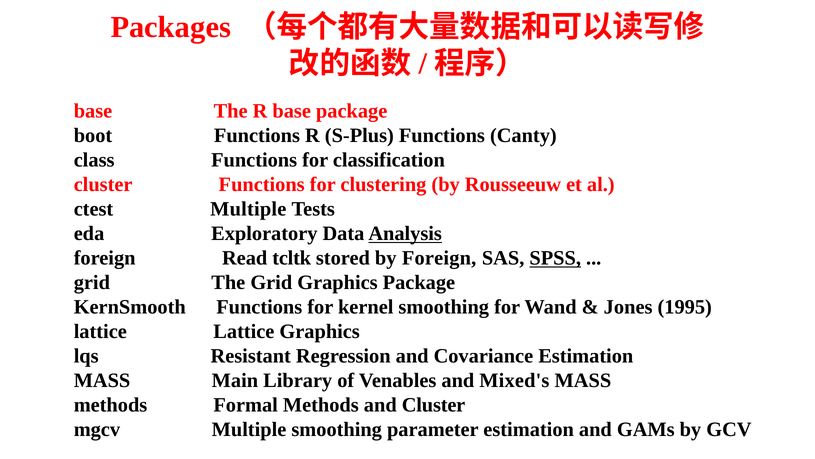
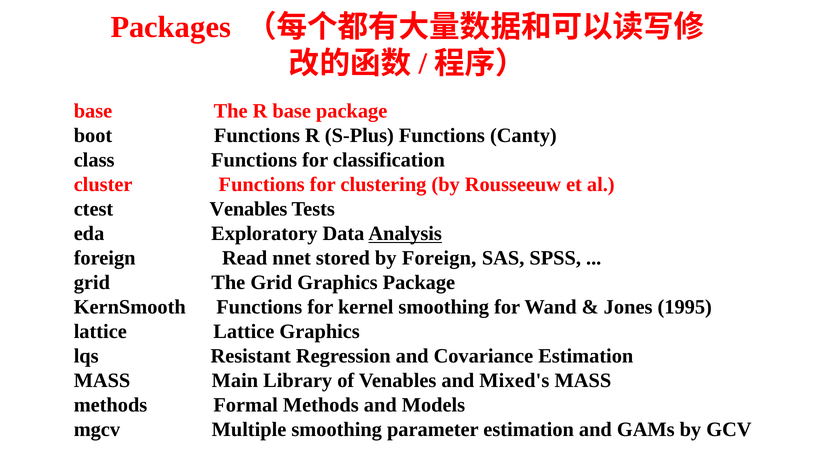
ctest Multiple: Multiple -> Venables
tcltk: tcltk -> nnet
SPSS underline: present -> none
and Cluster: Cluster -> Models
